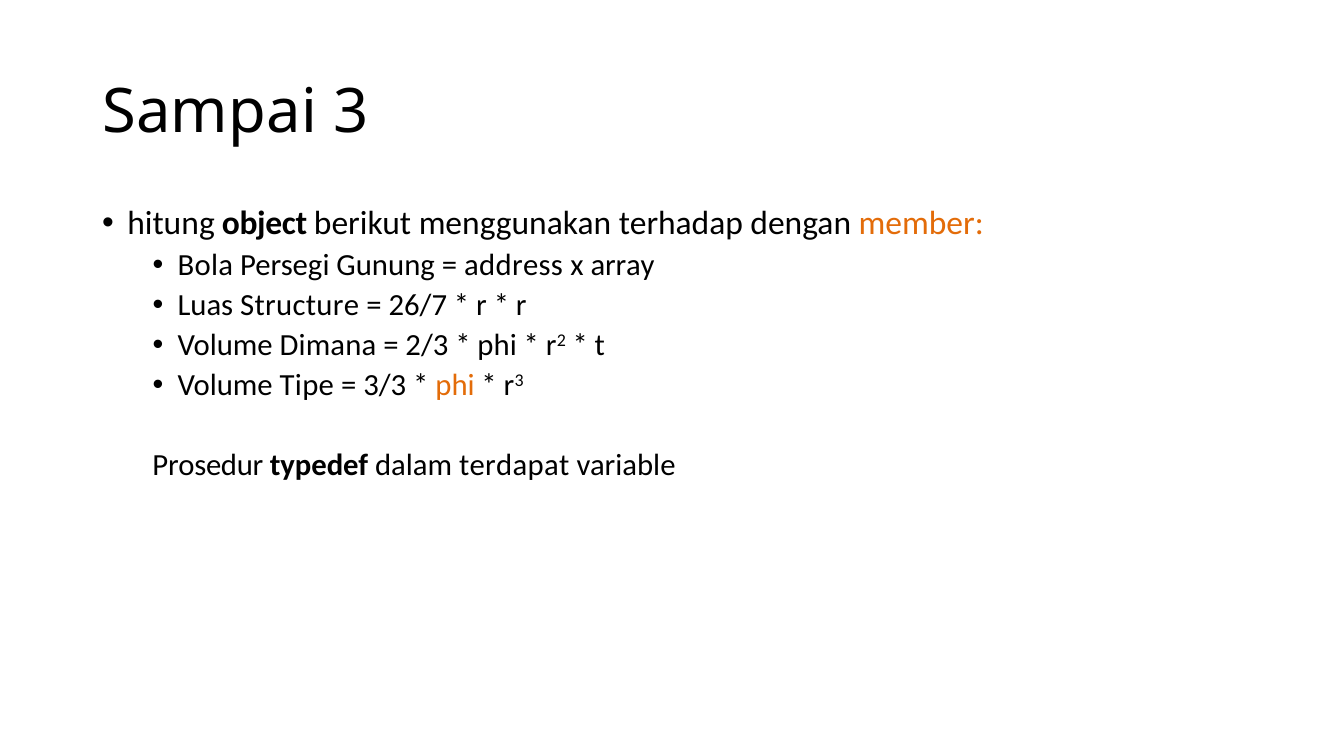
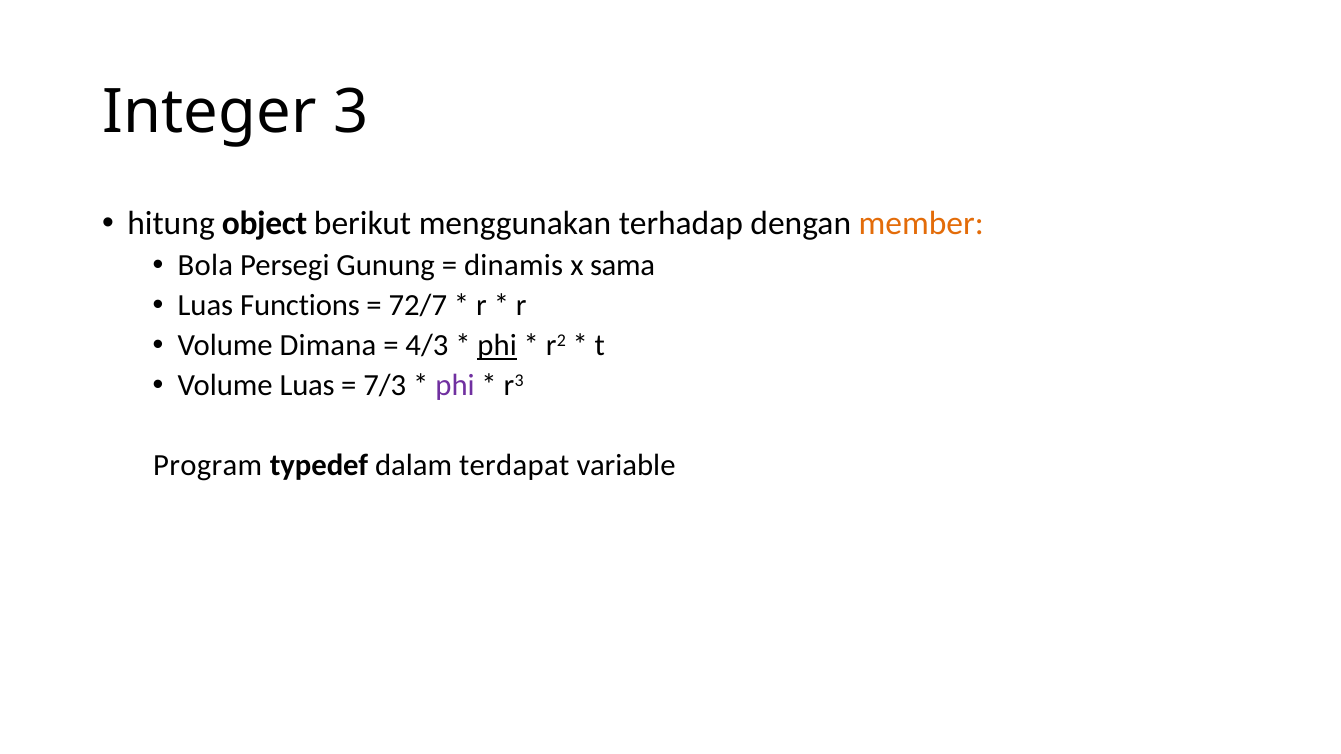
Sampai: Sampai -> Integer
address: address -> dinamis
array: array -> sama
Structure: Structure -> Functions
26/7: 26/7 -> 72/7
2/3: 2/3 -> 4/3
phi at (497, 346) underline: none -> present
Volume Tipe: Tipe -> Luas
3/3: 3/3 -> 7/3
phi at (455, 386) colour: orange -> purple
Prosedur: Prosedur -> Program
